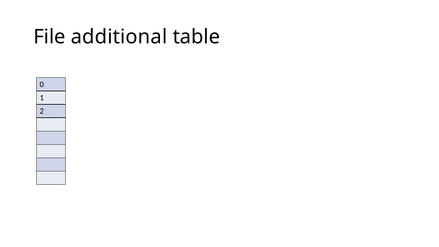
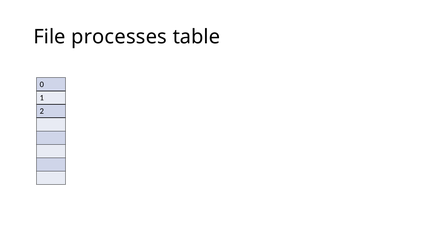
additional: additional -> processes
